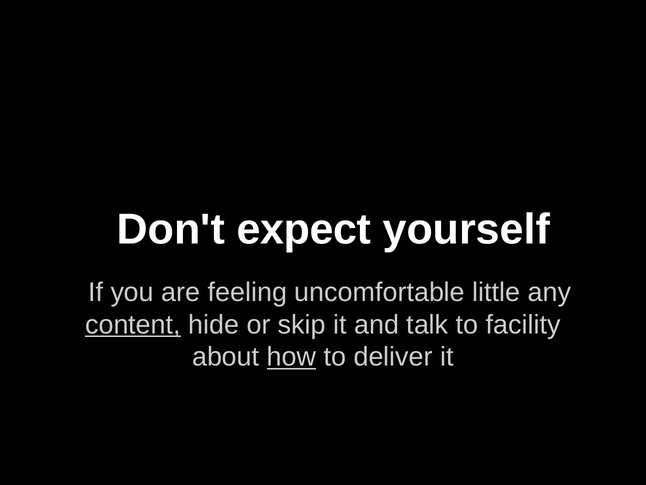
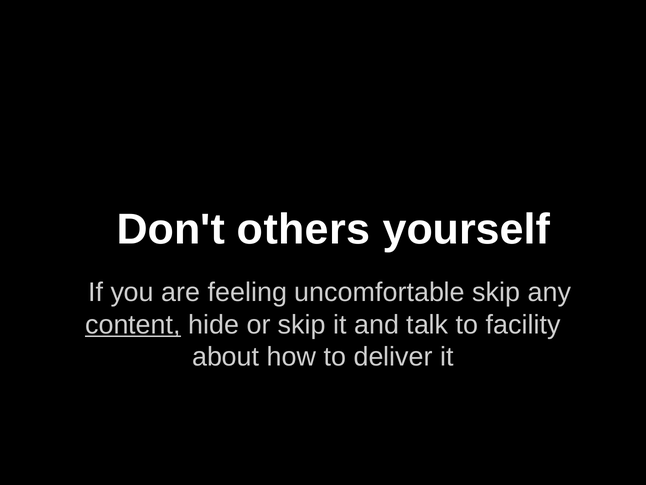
expect: expect -> others
uncomfortable little: little -> skip
how underline: present -> none
